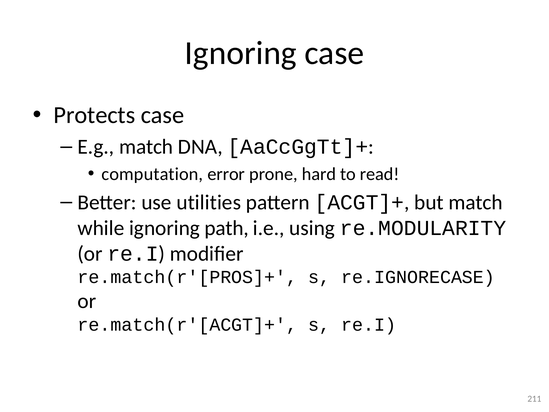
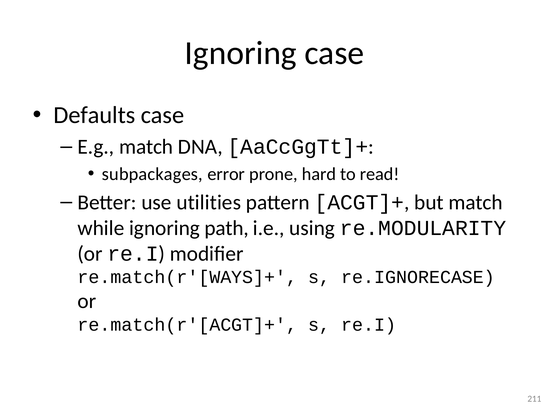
Protects: Protects -> Defaults
computation: computation -> subpackages
re.match(r'[PROS]+: re.match(r'[PROS]+ -> re.match(r'[WAYS]+
